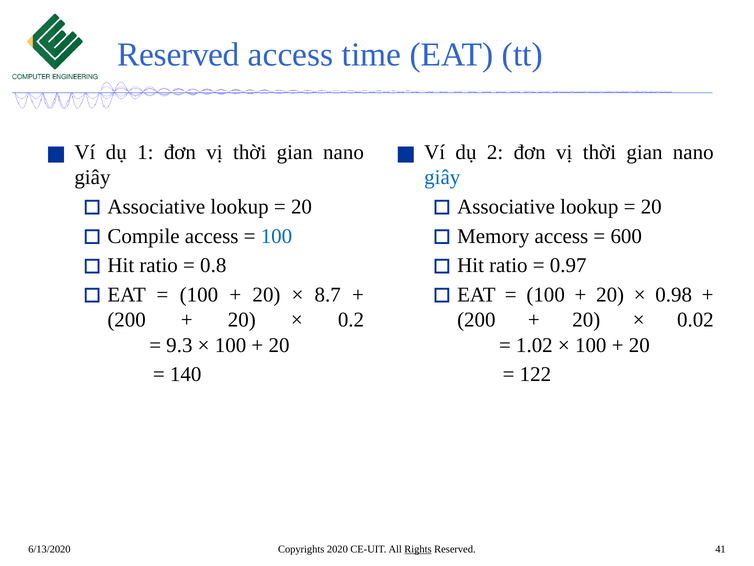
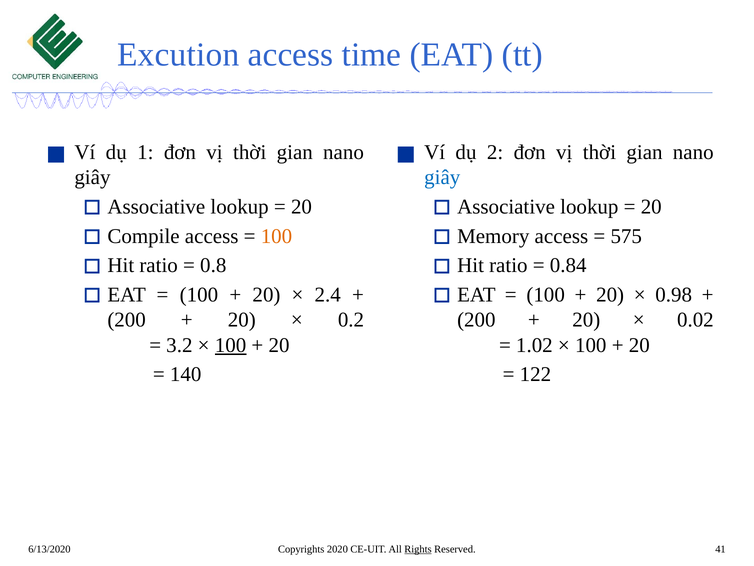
Reserved at (179, 55): Reserved -> Excution
100 at (276, 236) colour: blue -> orange
600: 600 -> 575
0.97: 0.97 -> 0.84
8.7: 8.7 -> 2.4
9.3: 9.3 -> 3.2
100 at (231, 345) underline: none -> present
